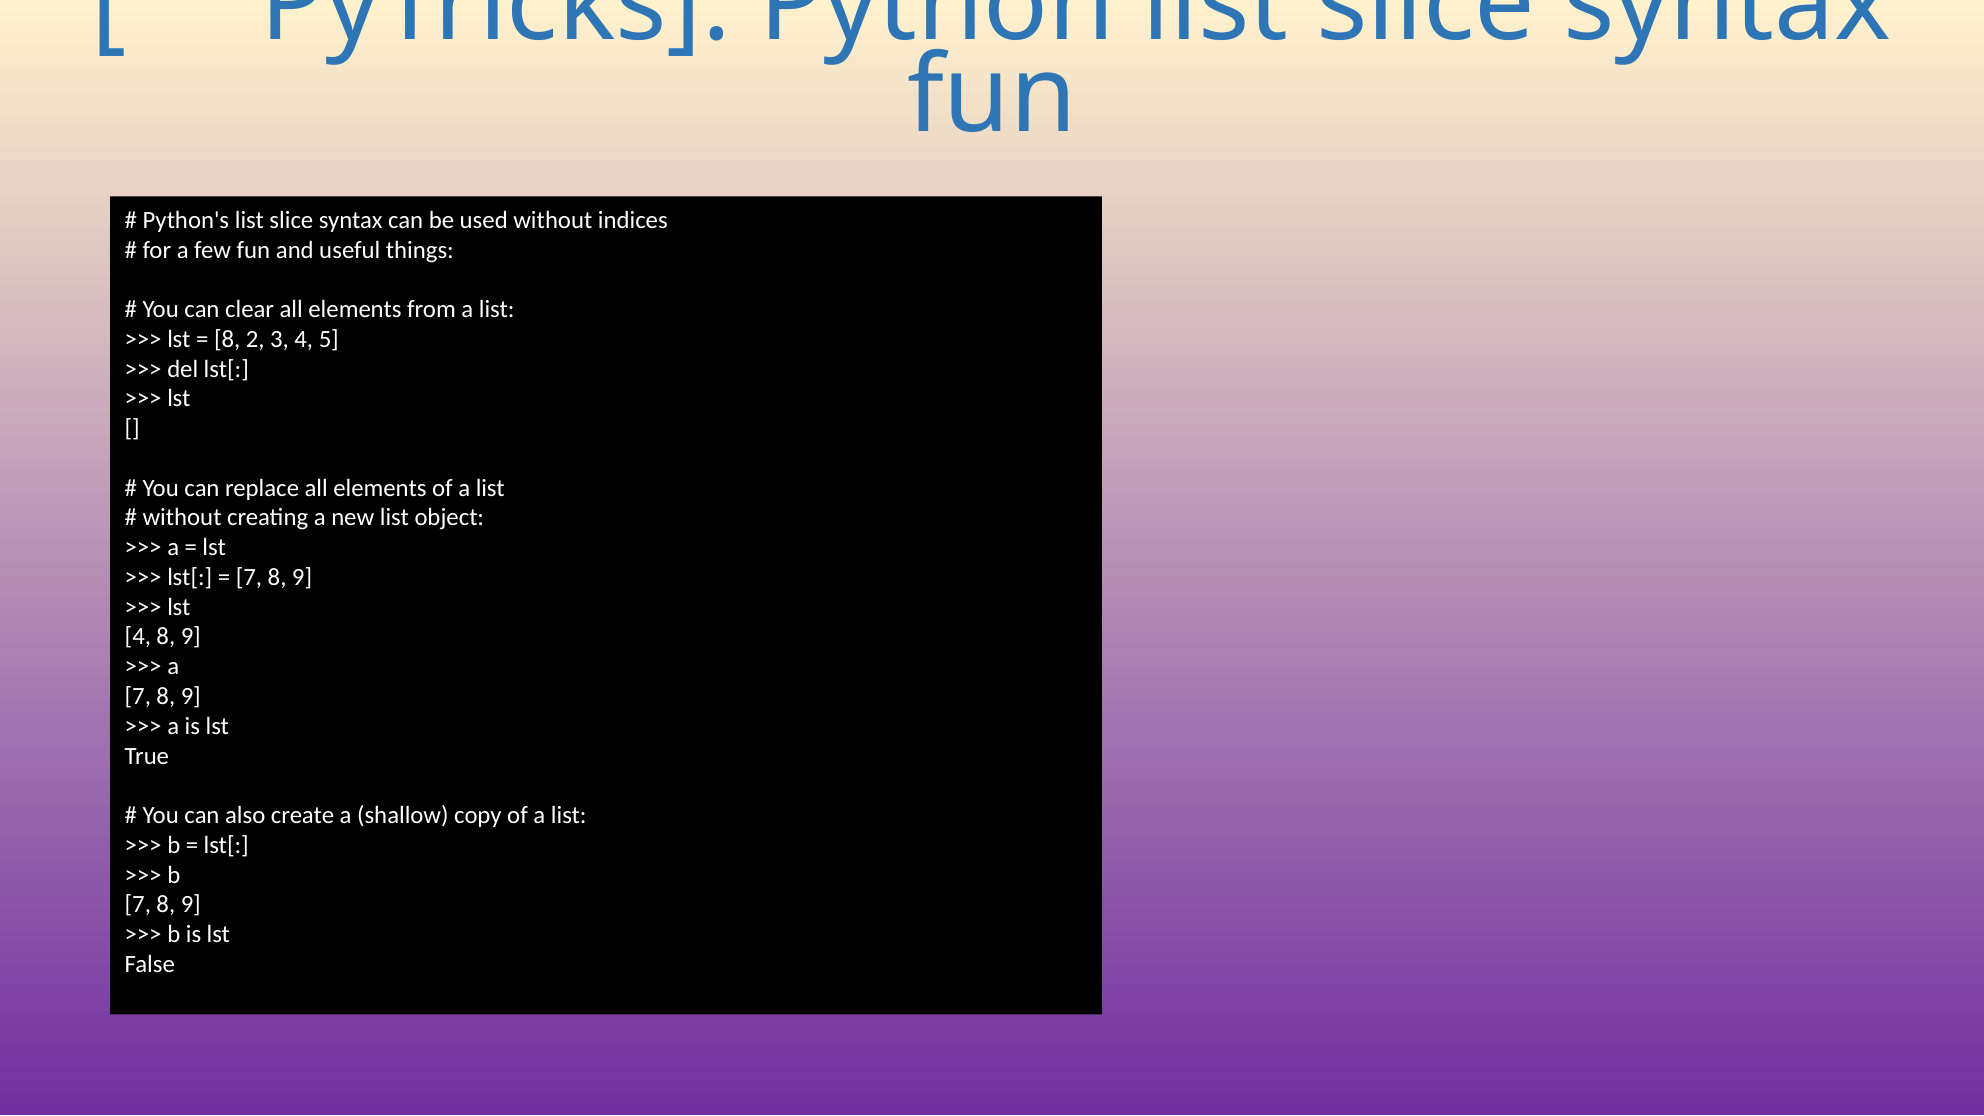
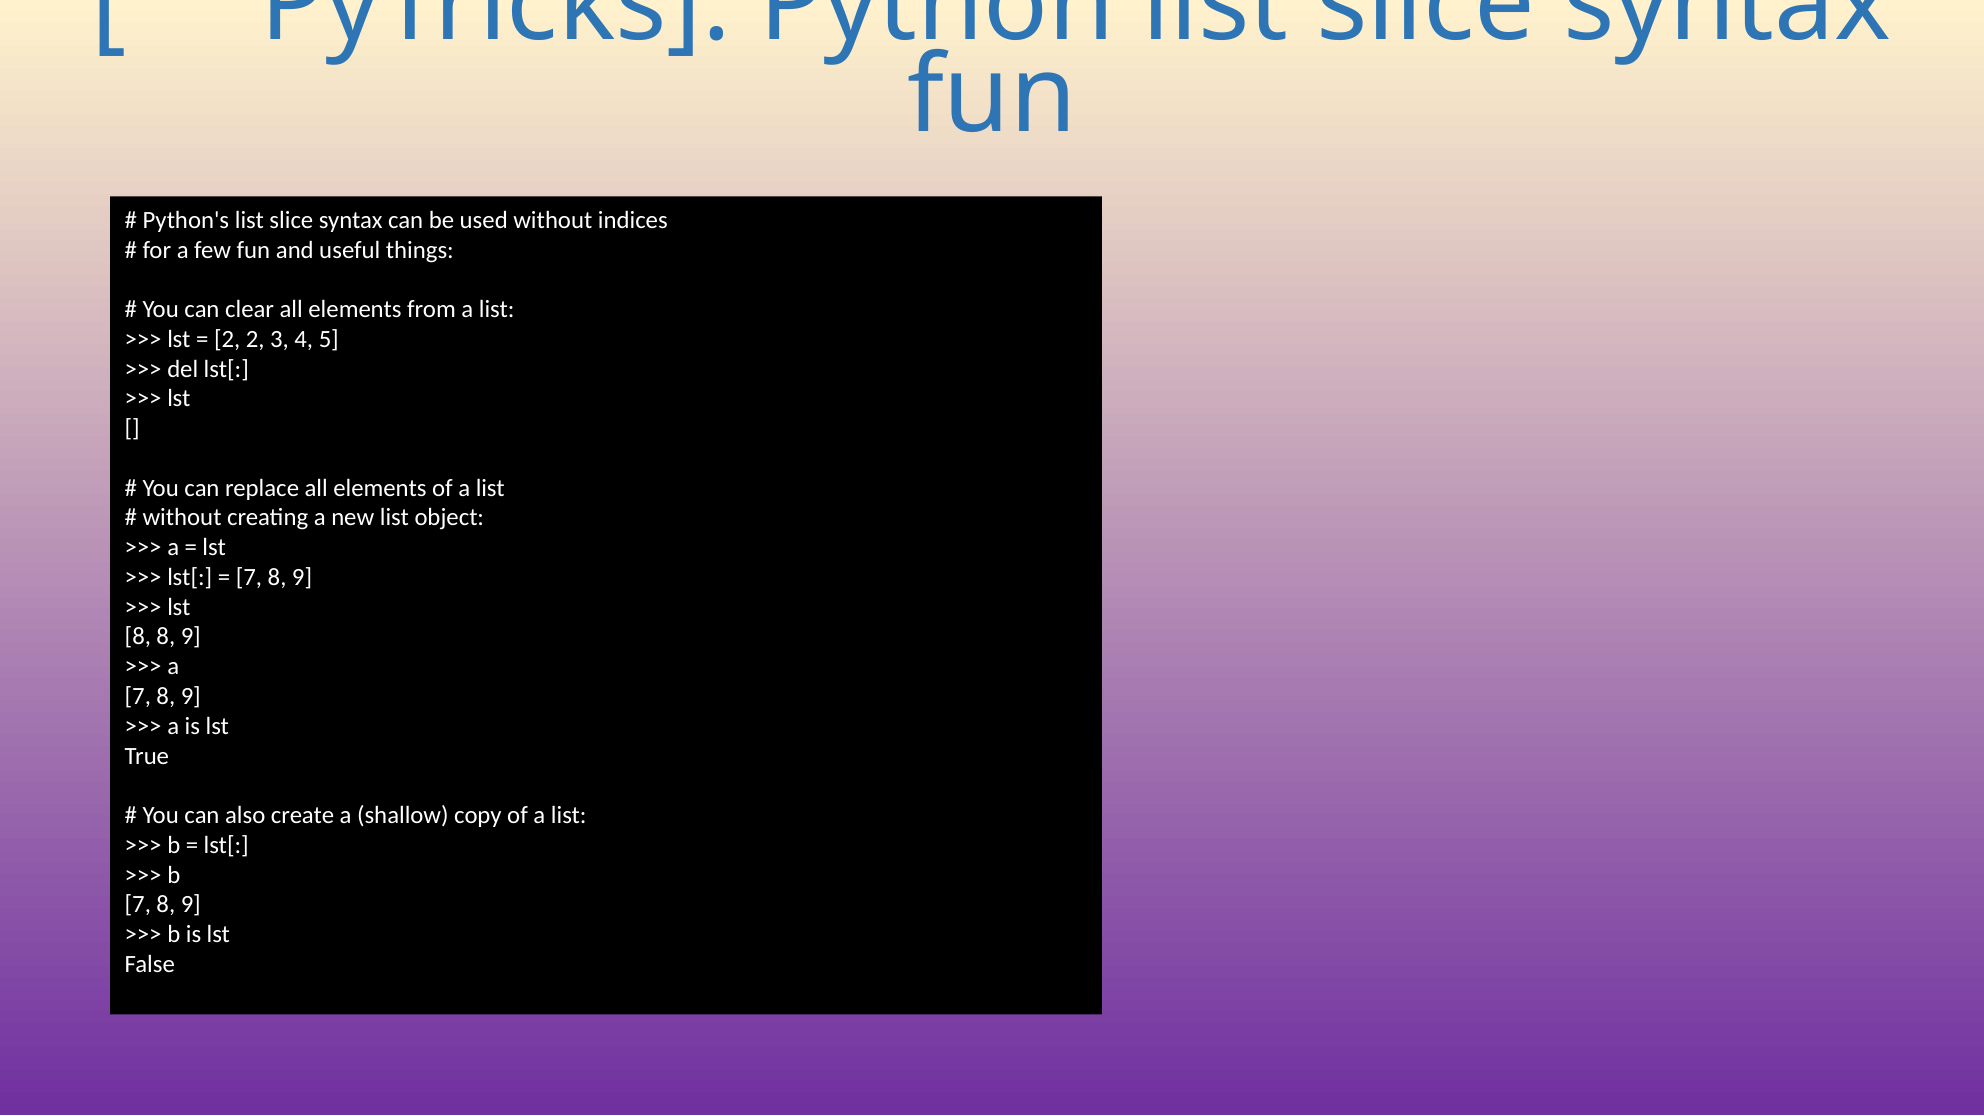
8 at (227, 339): 8 -> 2
4 at (138, 637): 4 -> 8
